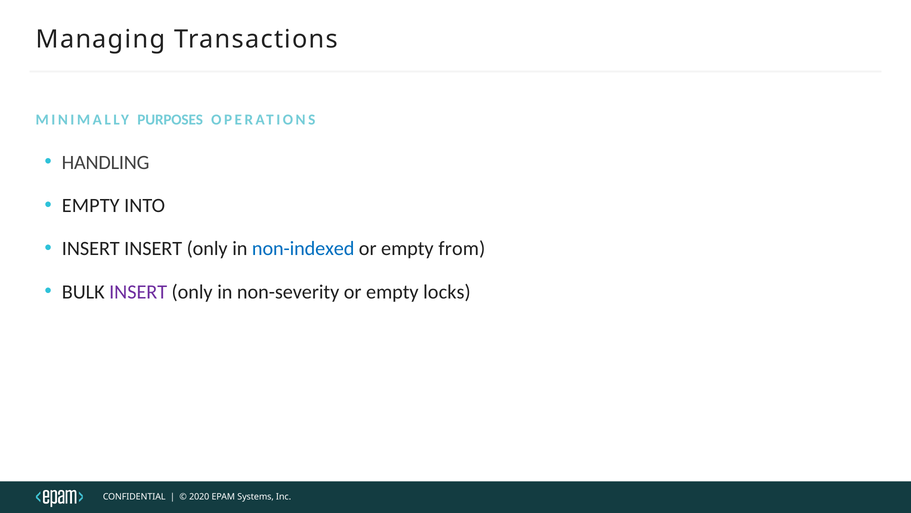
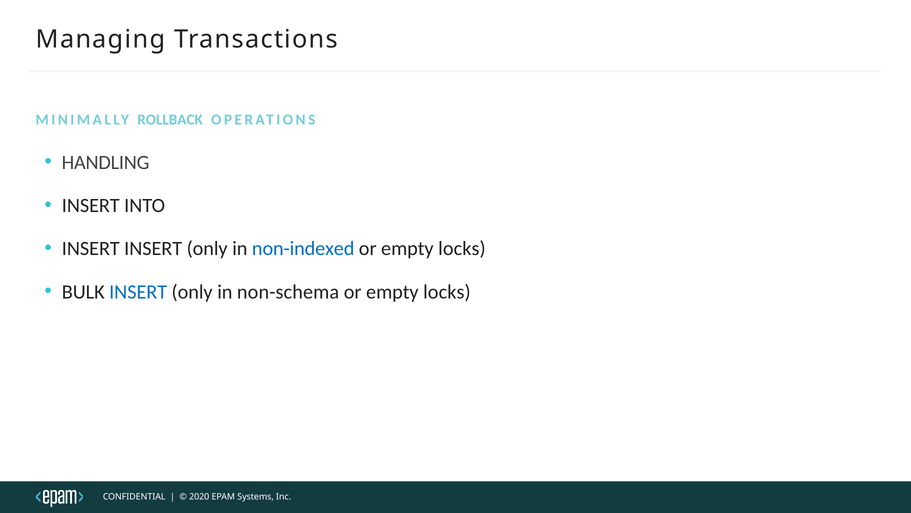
PURPOSES: PURPOSES -> ROLLBACK
EMPTY at (91, 205): EMPTY -> INSERT
from at (462, 248): from -> locks
INSERT at (138, 292) colour: purple -> blue
non-severity: non-severity -> non-schema
